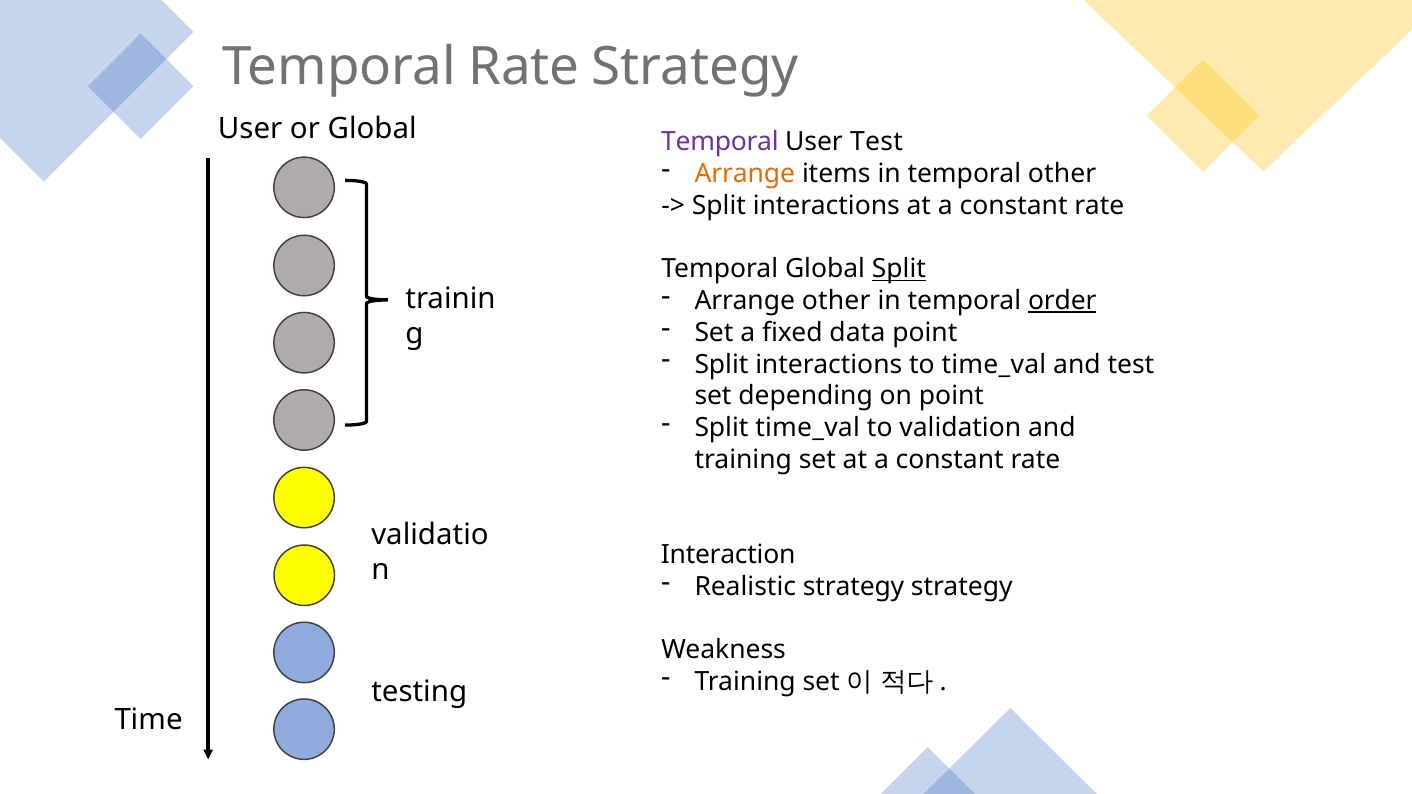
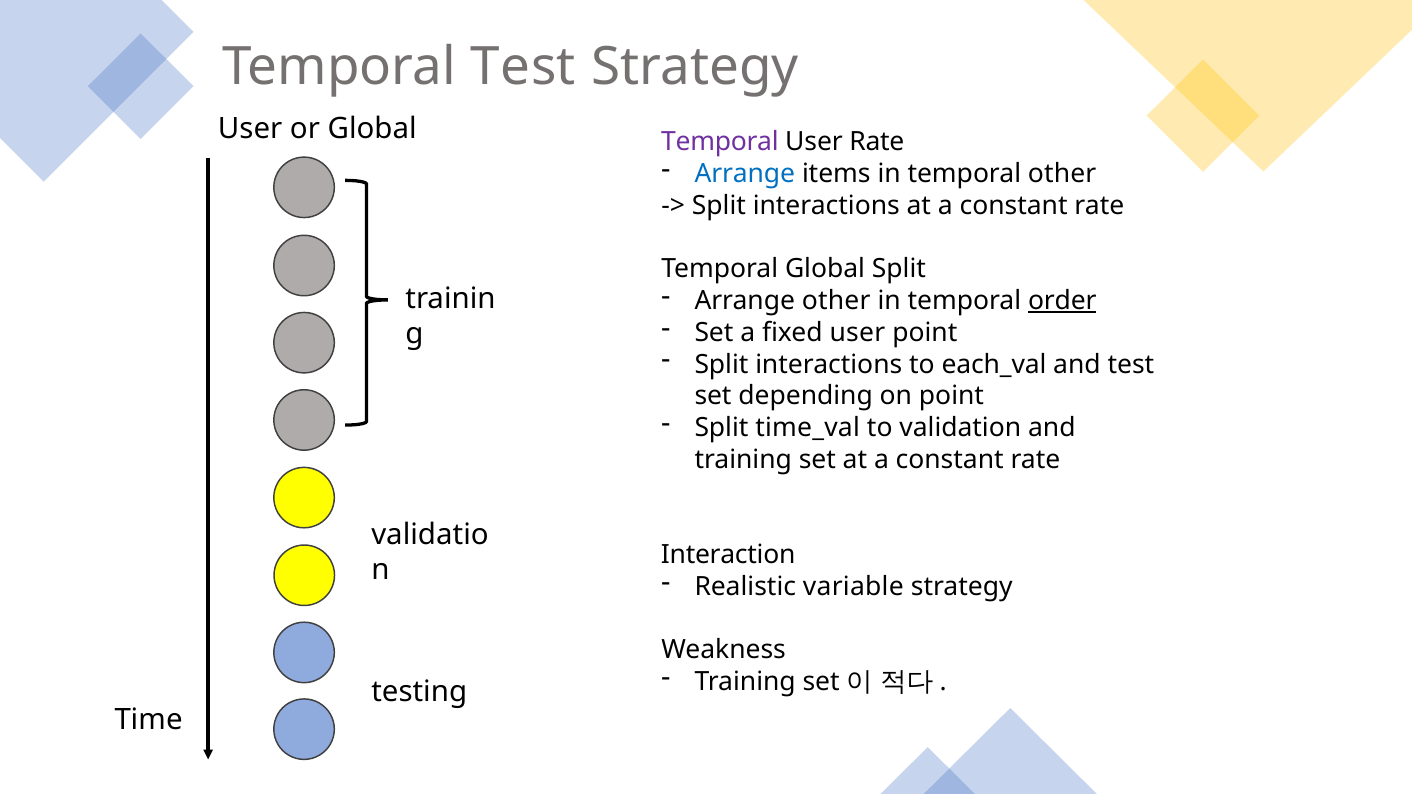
Temporal Rate: Rate -> Test
User Test: Test -> Rate
Arrange at (745, 174) colour: orange -> blue
Split at (899, 269) underline: present -> none
fixed data: data -> user
to time_val: time_val -> each_val
Realistic strategy: strategy -> variable
